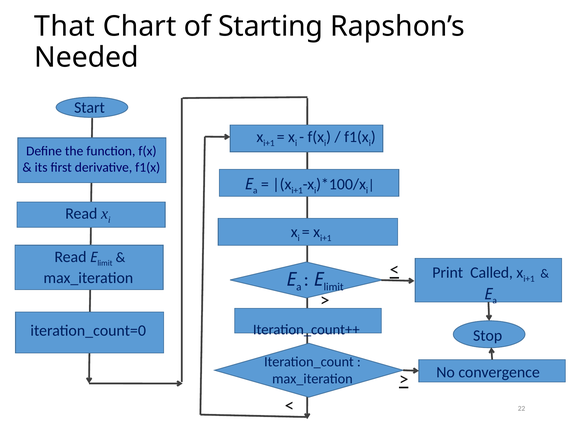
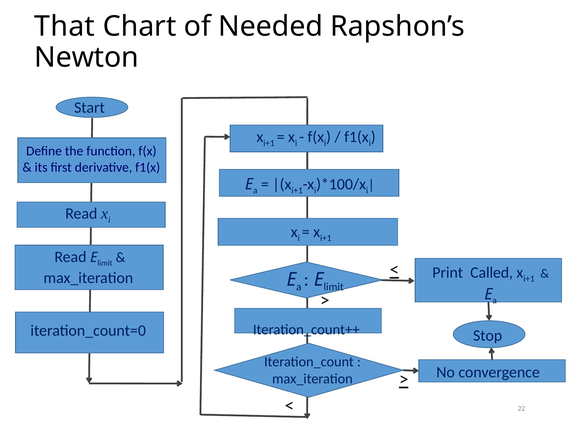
Starting: Starting -> Needed
Needed: Needed -> Newton
